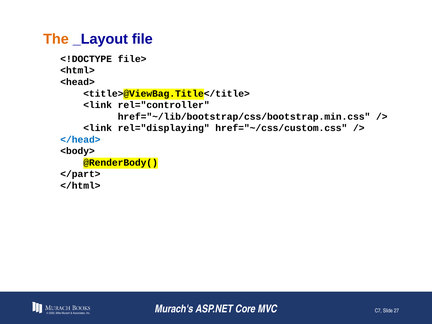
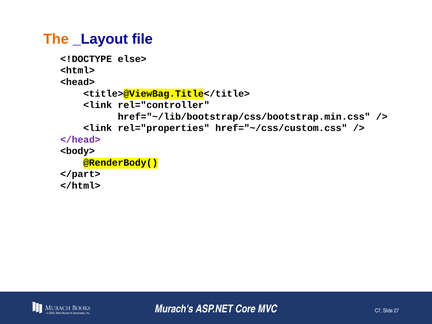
file>: file> -> else>
rel="displaying: rel="displaying -> rel="properties
</head> colour: blue -> purple
